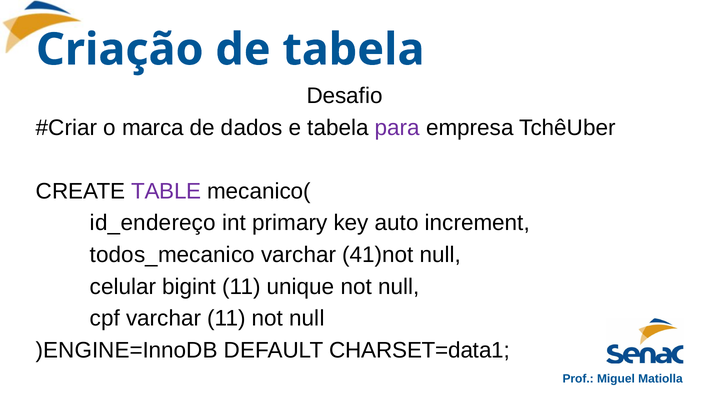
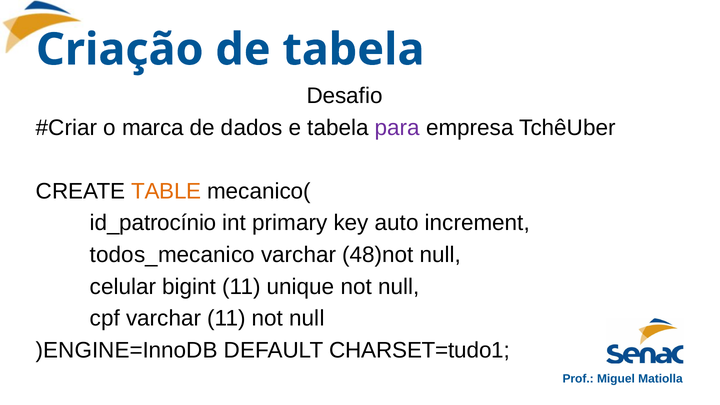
TABLE colour: purple -> orange
id_endereço: id_endereço -> id_patrocínio
41)not: 41)not -> 48)not
CHARSET=data1: CHARSET=data1 -> CHARSET=tudo1
